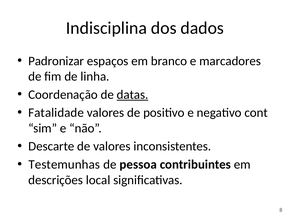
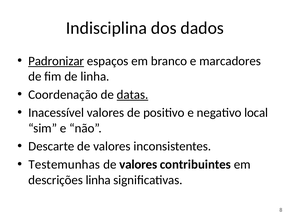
Padronizar underline: none -> present
Fatalidade: Fatalidade -> Inacessível
cont: cont -> local
pessoa at (138, 164): pessoa -> valores
descrições local: local -> linha
